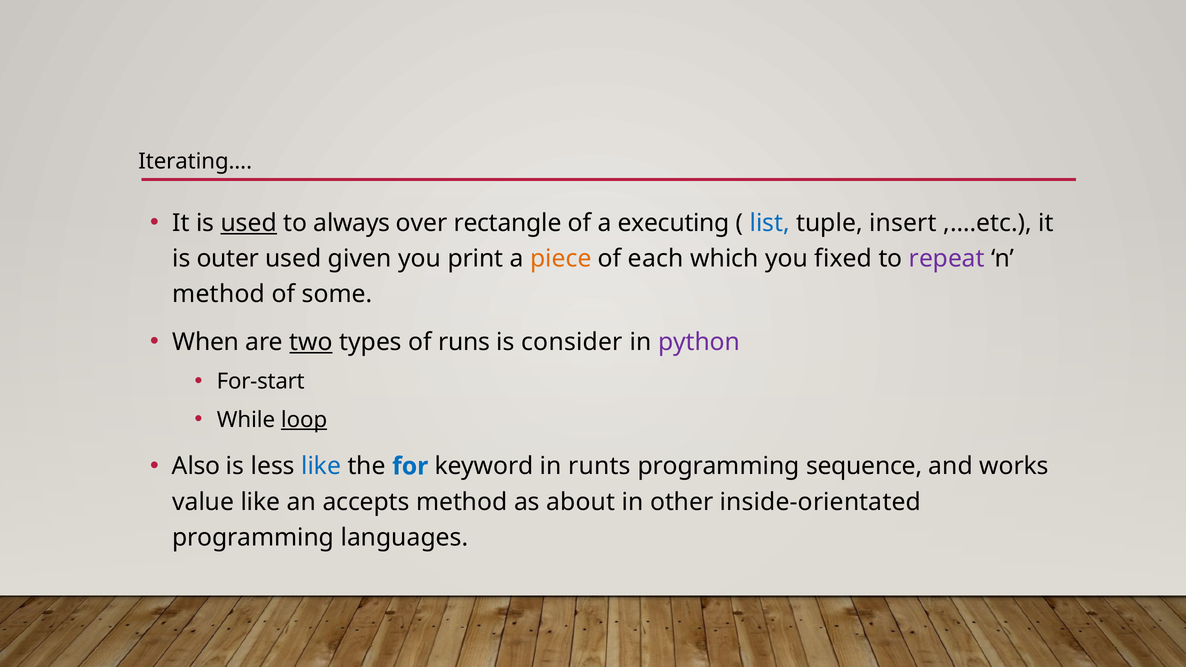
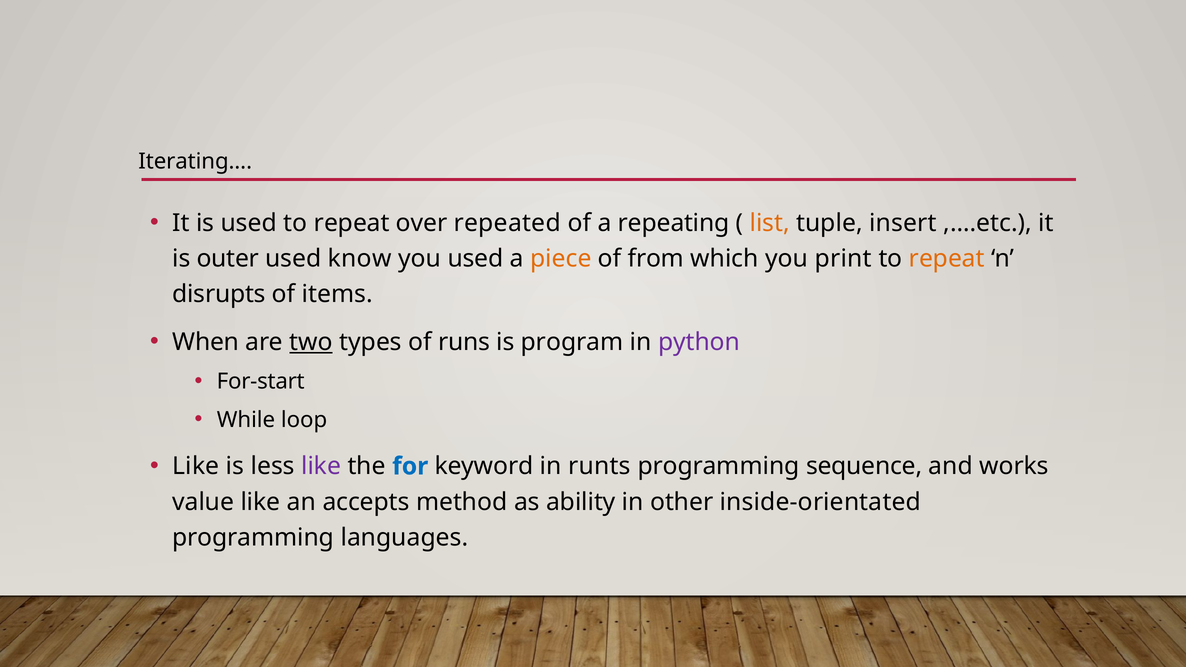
used at (249, 223) underline: present -> none
always at (352, 223): always -> repeat
rectangle: rectangle -> repeated
executing: executing -> repeating
list colour: blue -> orange
given: given -> know
you print: print -> used
each: each -> from
fixed: fixed -> print
repeat at (947, 259) colour: purple -> orange
method at (219, 294): method -> disrupts
some: some -> items
consider: consider -> program
loop underline: present -> none
Also at (196, 466): Also -> Like
like at (321, 466) colour: blue -> purple
about: about -> ability
